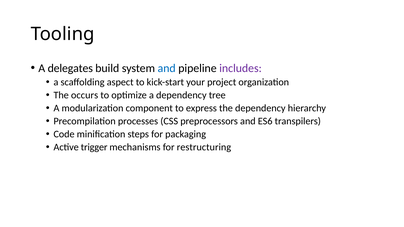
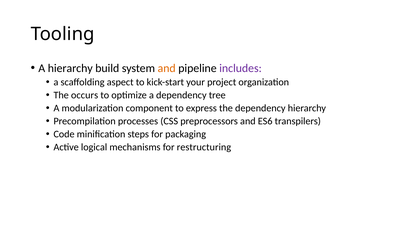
A delegates: delegates -> hierarchy
and at (167, 68) colour: blue -> orange
trigger: trigger -> logical
